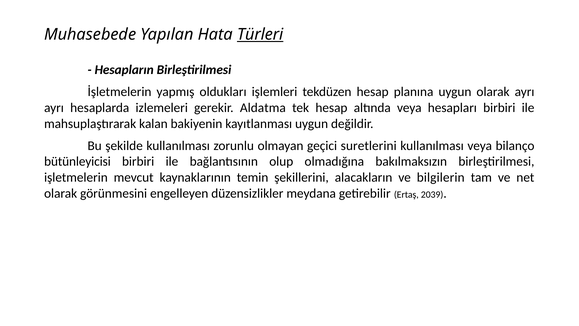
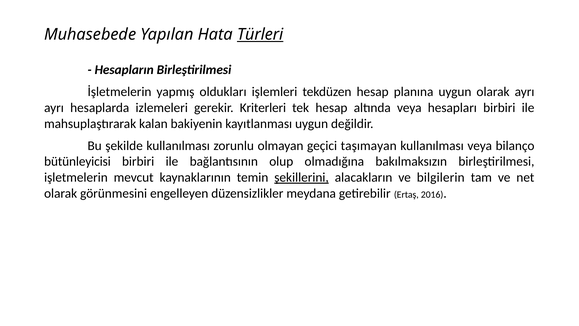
Aldatma: Aldatma -> Kriterleri
suretlerini: suretlerini -> taşımayan
şekillerini underline: none -> present
2039: 2039 -> 2016
